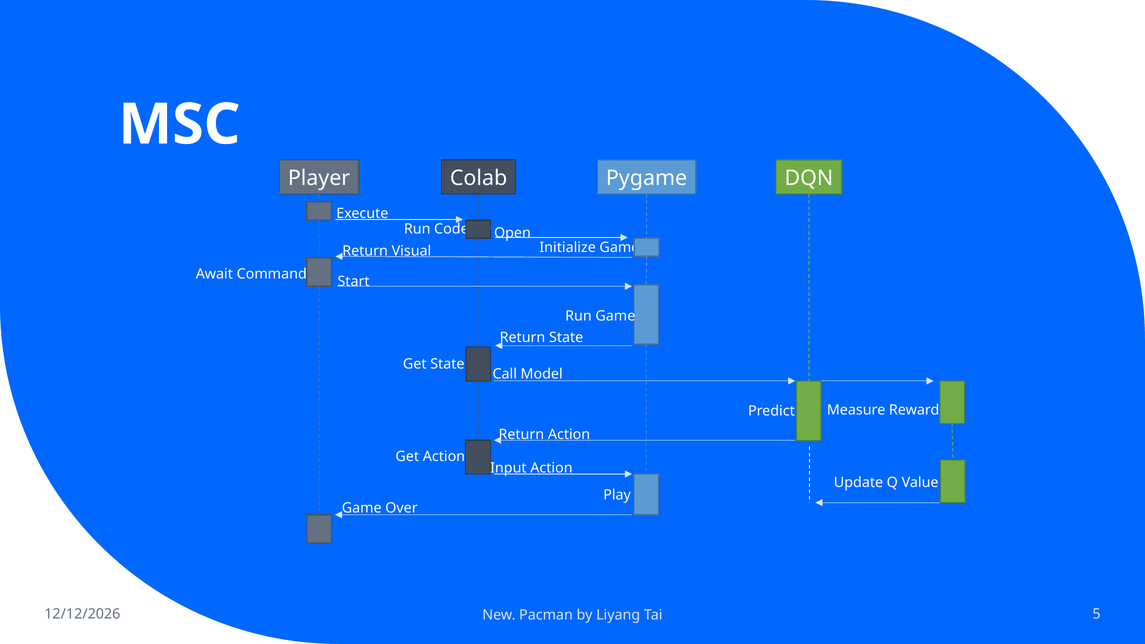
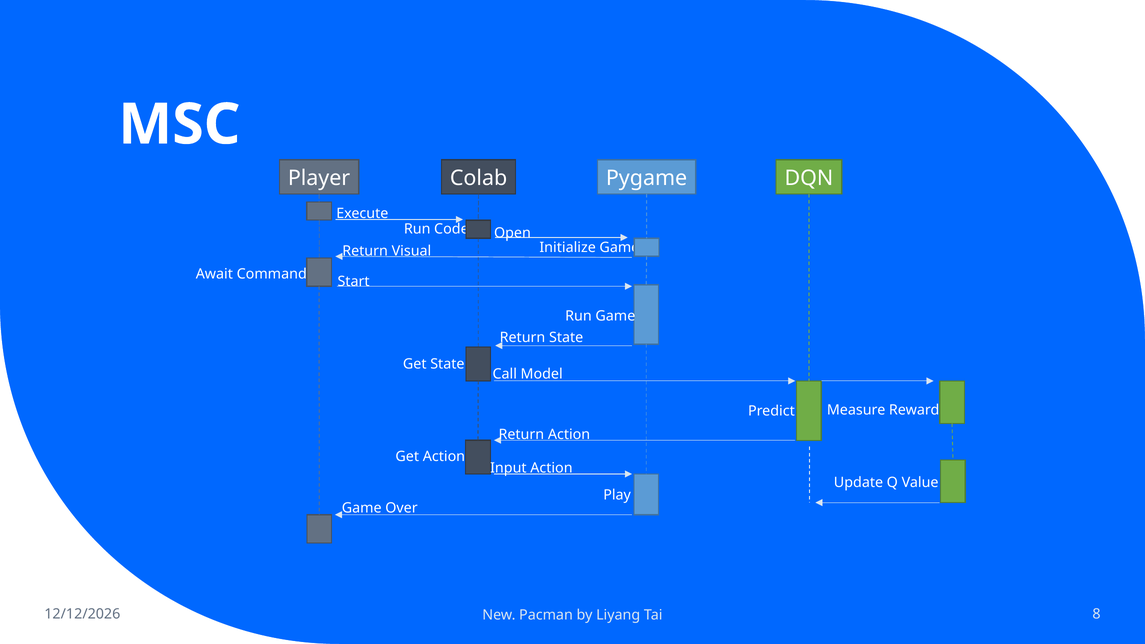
5: 5 -> 8
